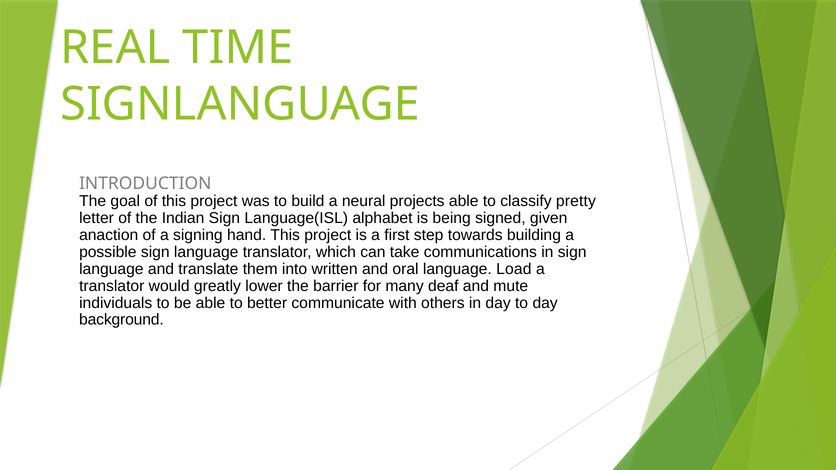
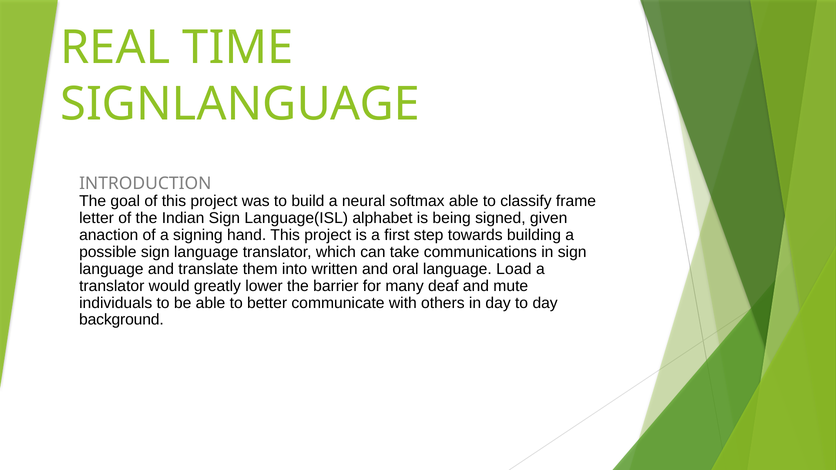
projects: projects -> softmax
pretty: pretty -> frame
